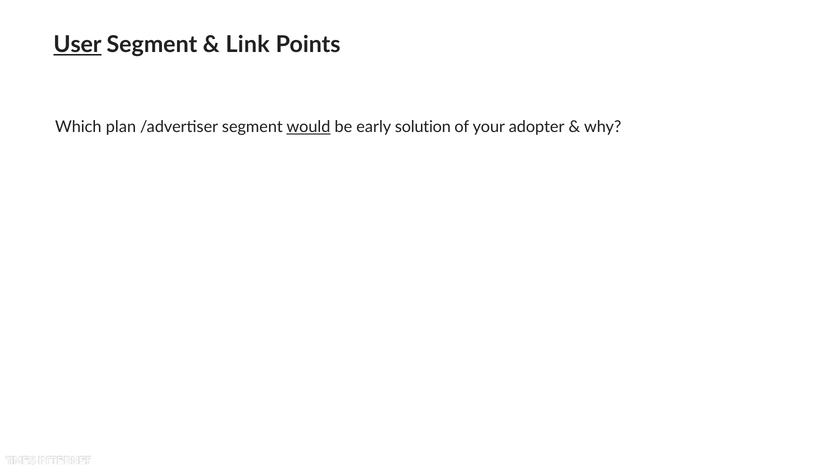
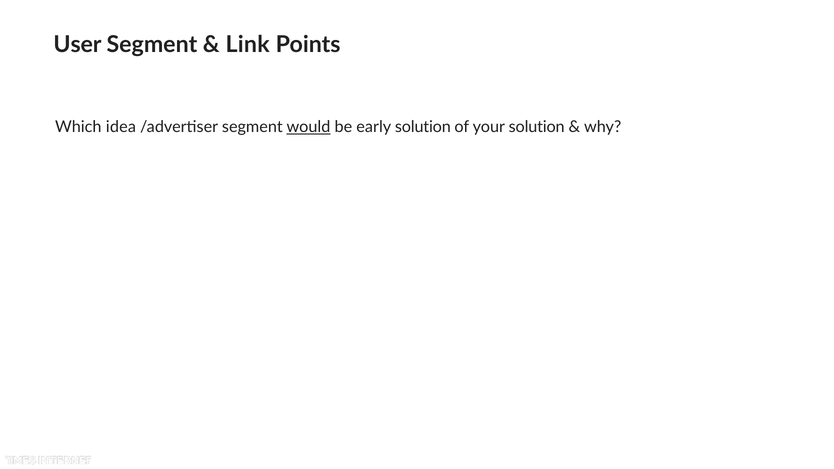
User underline: present -> none
plan: plan -> idea
your adopter: adopter -> solution
